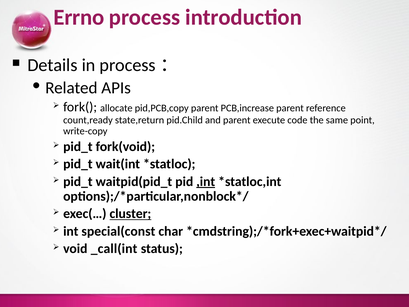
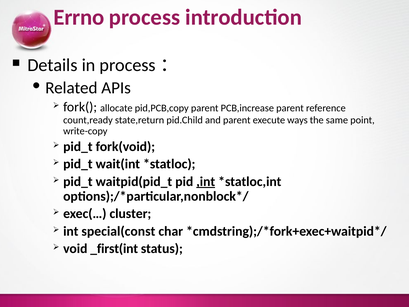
code: code -> ways
cluster underline: present -> none
_call(int: _call(int -> _first(int
